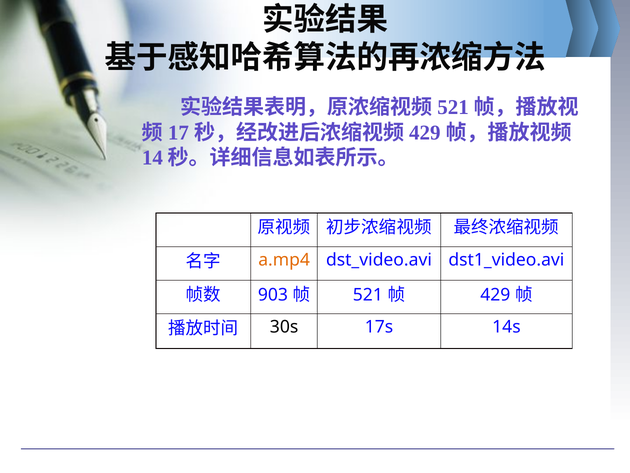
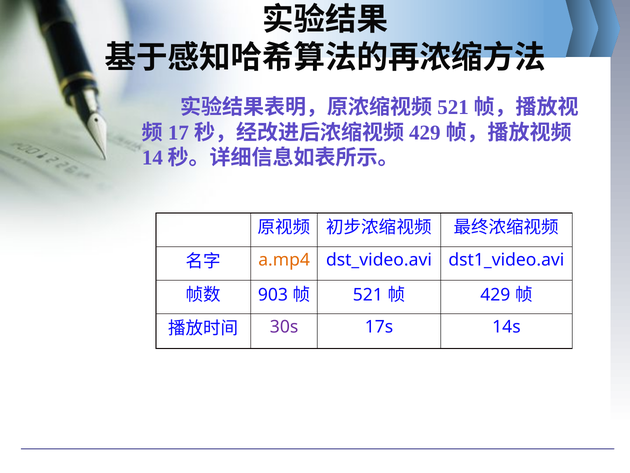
30s colour: black -> purple
